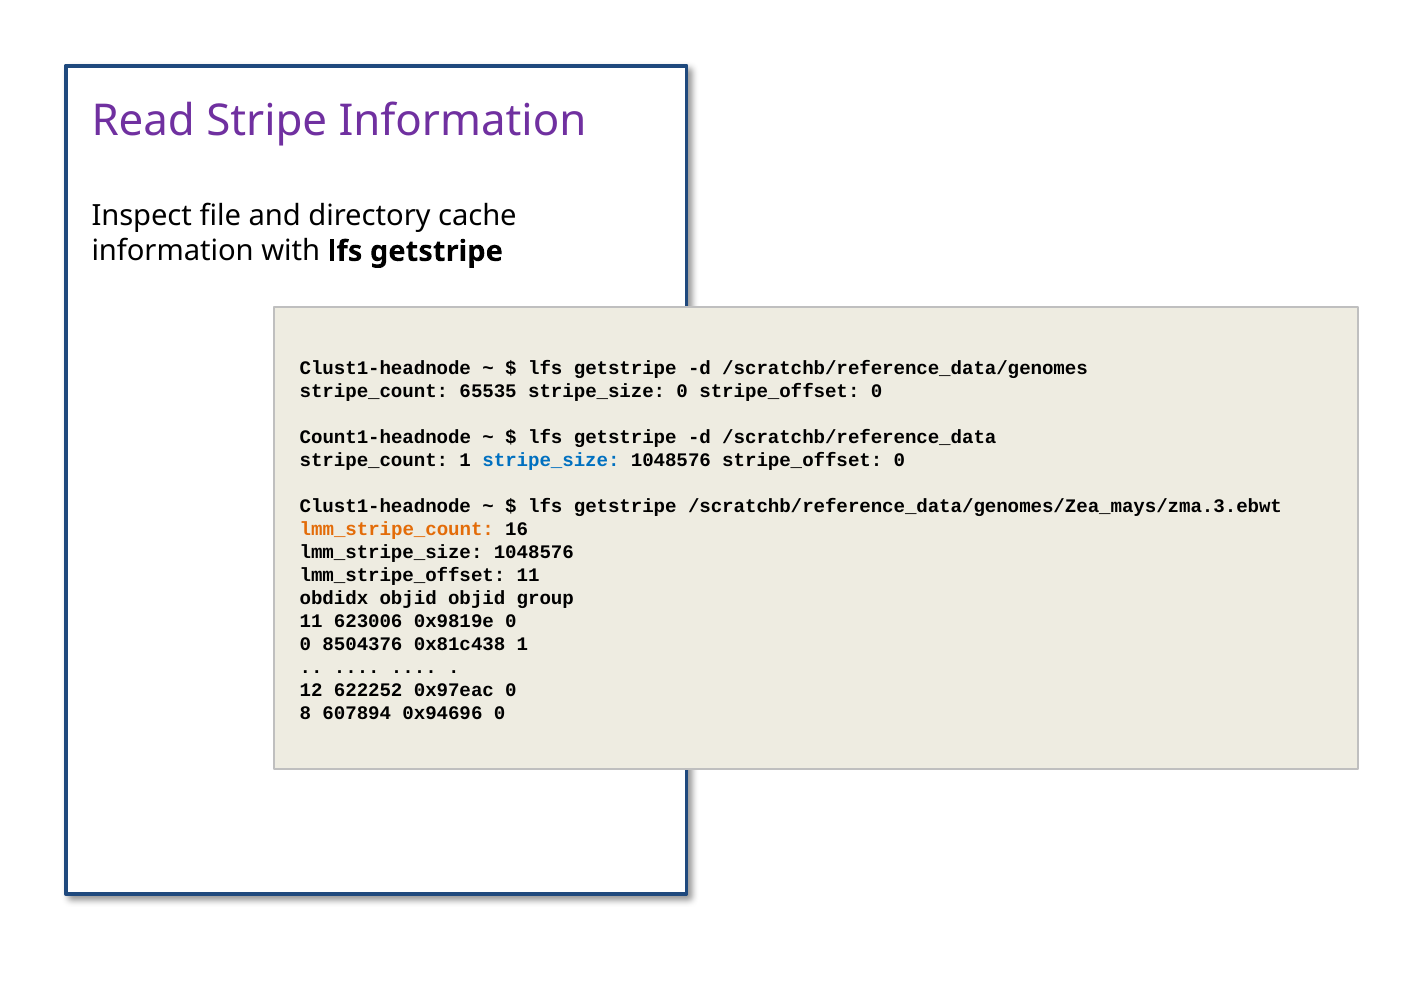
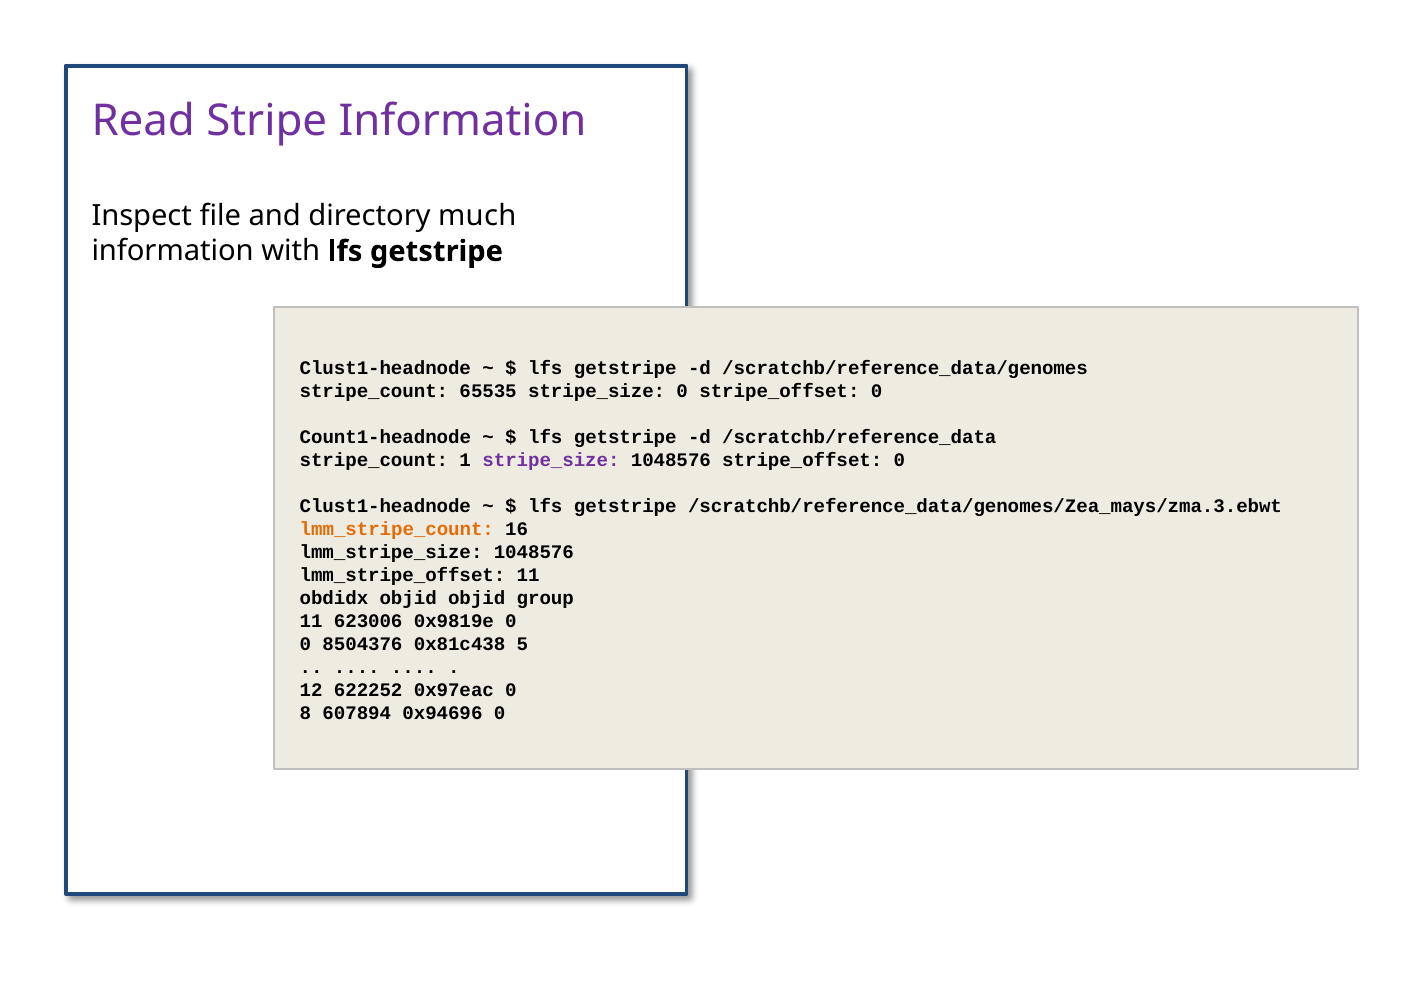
cache: cache -> much
stripe_size at (551, 460) colour: blue -> purple
0x81c438 1: 1 -> 5
